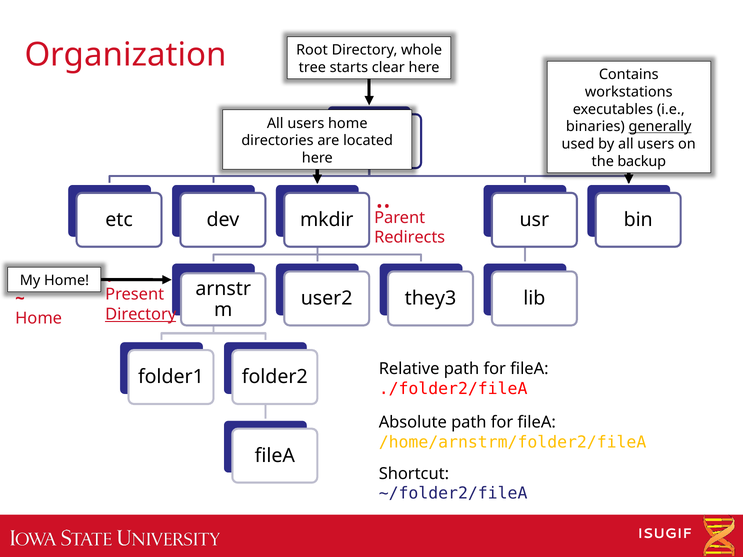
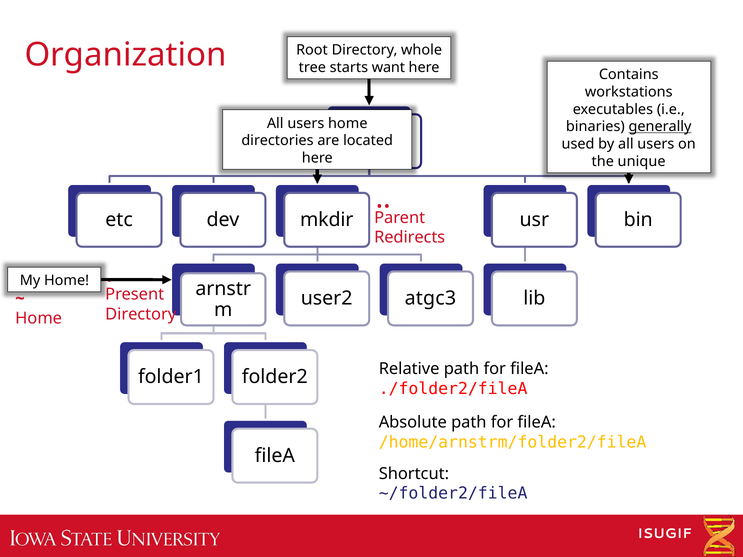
clear: clear -> want
backup: backup -> unique
they3: they3 -> atgc3
Directory at (141, 314) underline: present -> none
